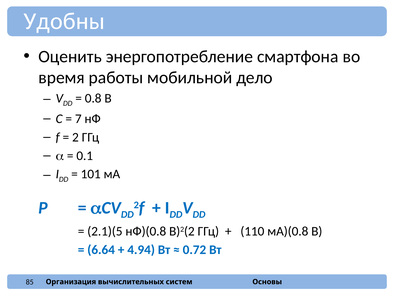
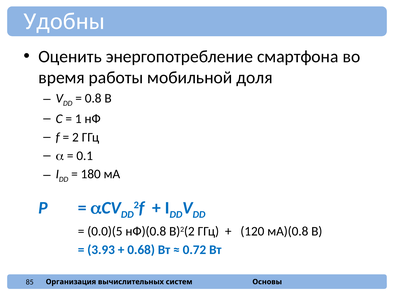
дело: дело -> доля
7: 7 -> 1
101: 101 -> 180
2.1)(5: 2.1)(5 -> 0.0)(5
110: 110 -> 120
6.64: 6.64 -> 3.93
4.94: 4.94 -> 0.68
